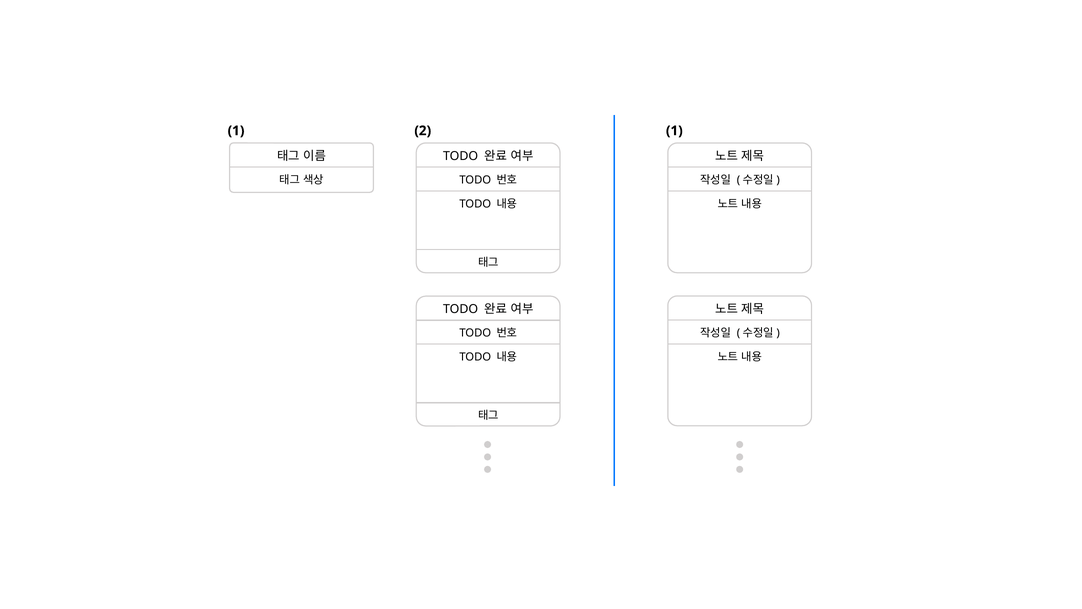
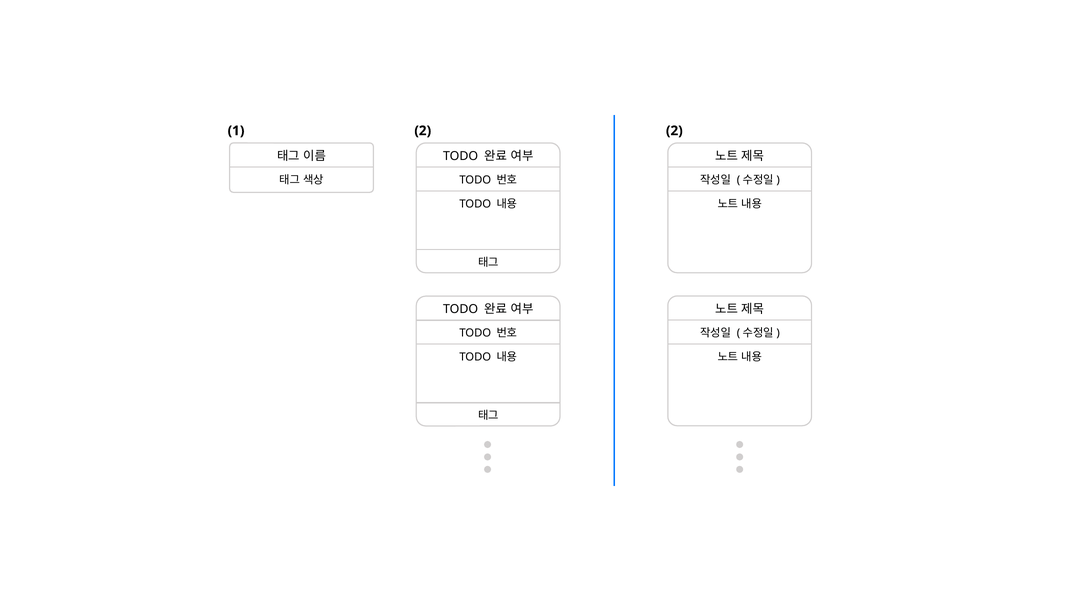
2 1: 1 -> 2
